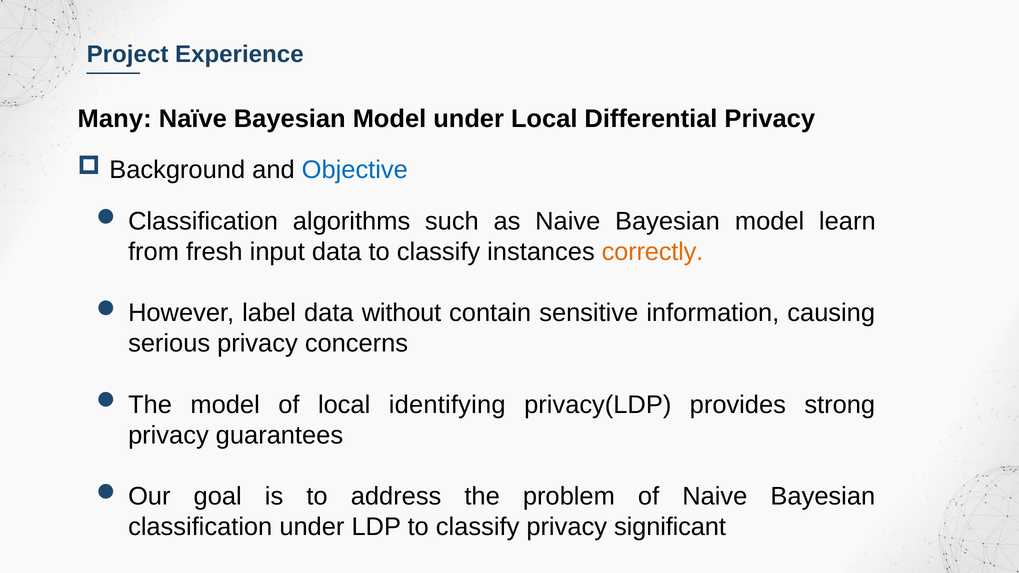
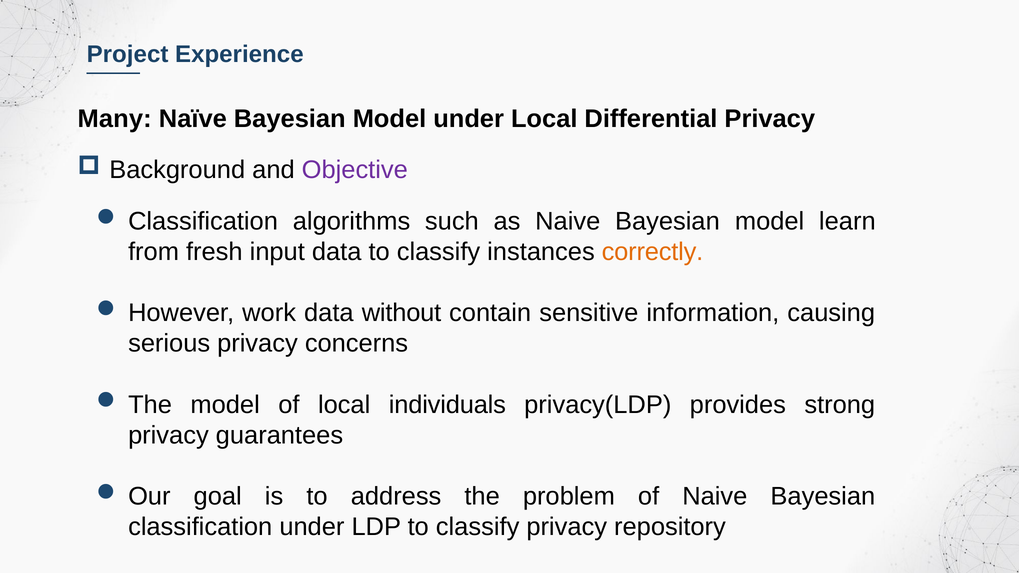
Objective colour: blue -> purple
label: label -> work
identifying: identifying -> individuals
significant: significant -> repository
